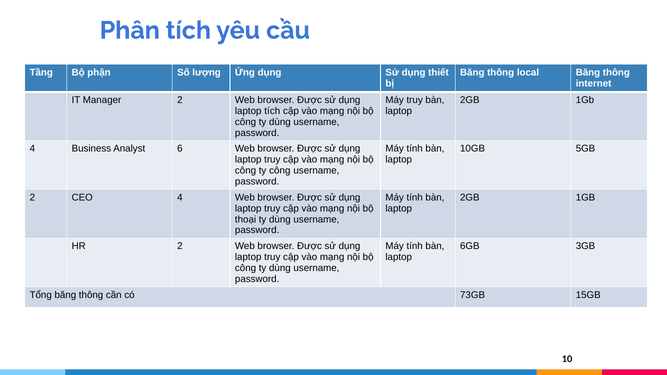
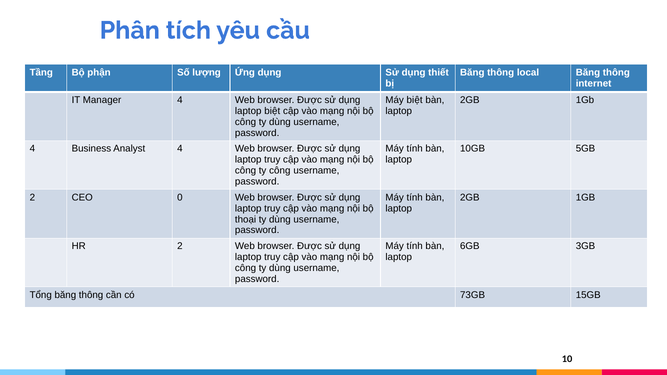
Manager 2: 2 -> 4
Máy truy: truy -> biệt
laptop tích: tích -> biệt
Analyst 6: 6 -> 4
CEO 4: 4 -> 0
